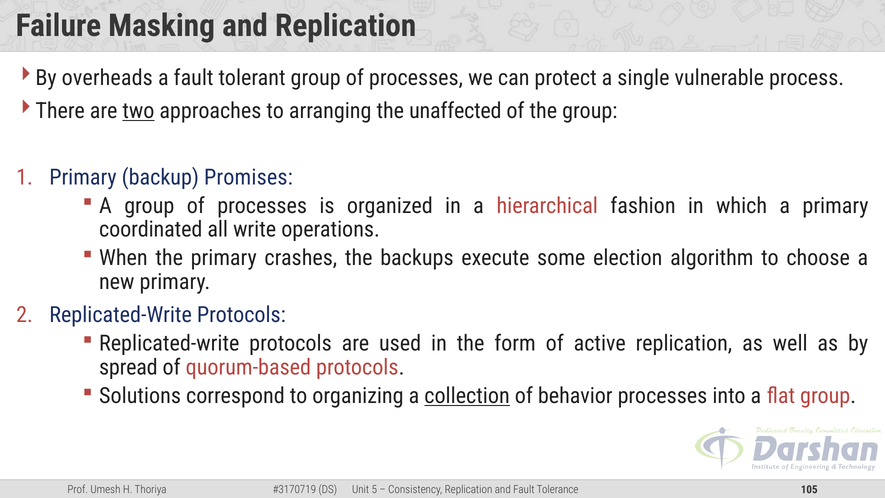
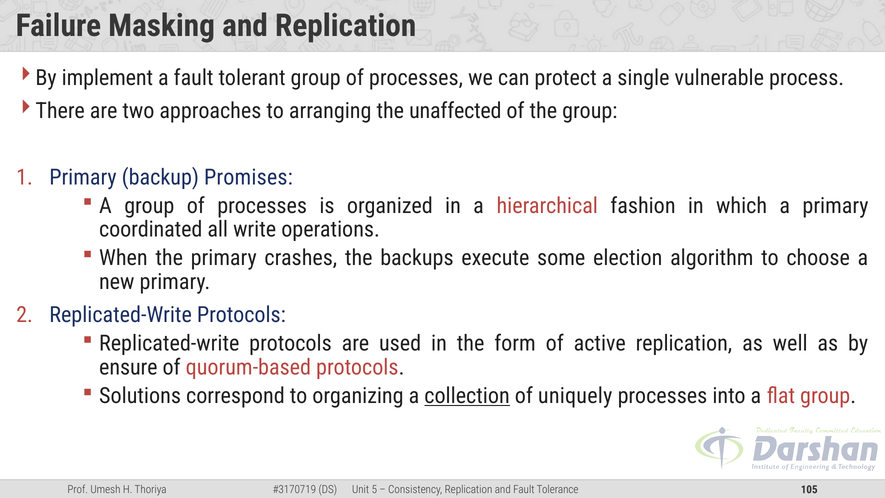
overheads: overheads -> implement
two underline: present -> none
spread: spread -> ensure
behavior: behavior -> uniquely
